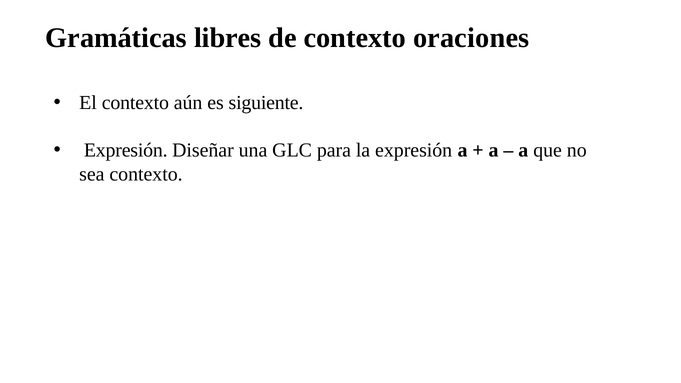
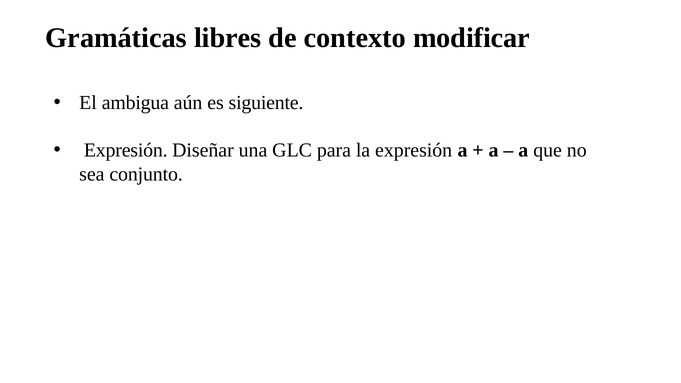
oraciones: oraciones -> modificar
El contexto: contexto -> ambigua
sea contexto: contexto -> conjunto
